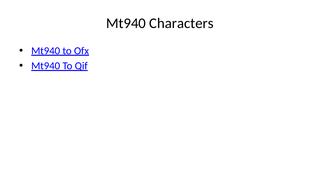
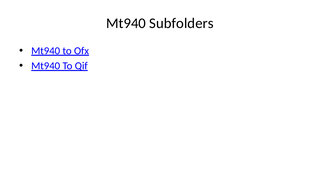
Characters: Characters -> Subfolders
